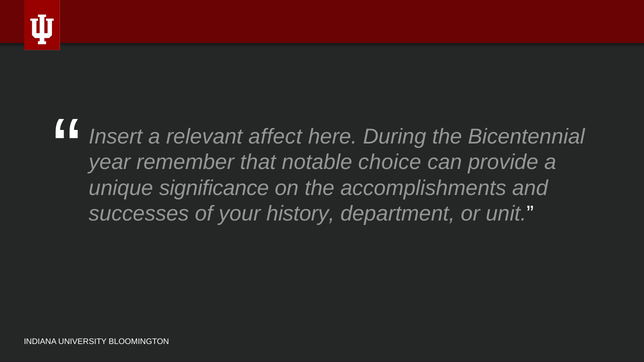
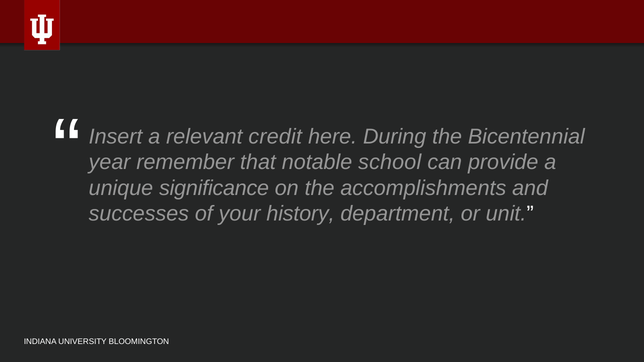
affect: affect -> credit
choice: choice -> school
